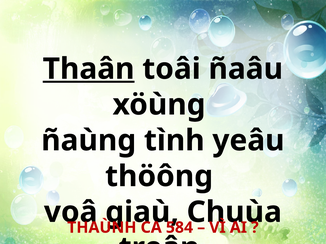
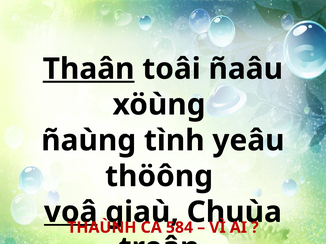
voâ underline: none -> present
